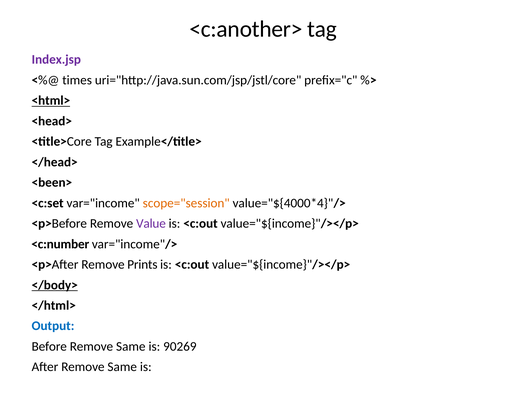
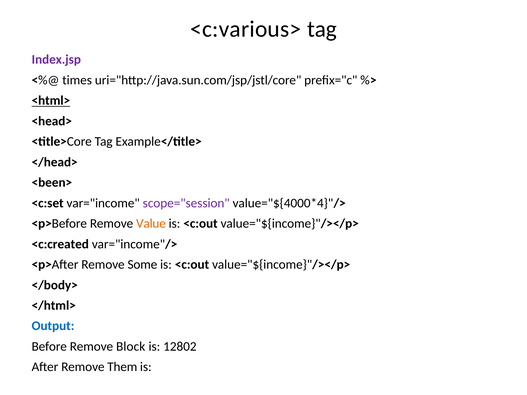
<c:another>: <c:another> -> <c:various>
scope="session colour: orange -> purple
Value colour: purple -> orange
<c:number: <c:number -> <c:created
Prints: Prints -> Some
</body> underline: present -> none
Before Remove Same: Same -> Block
90269: 90269 -> 12802
After Remove Same: Same -> Them
